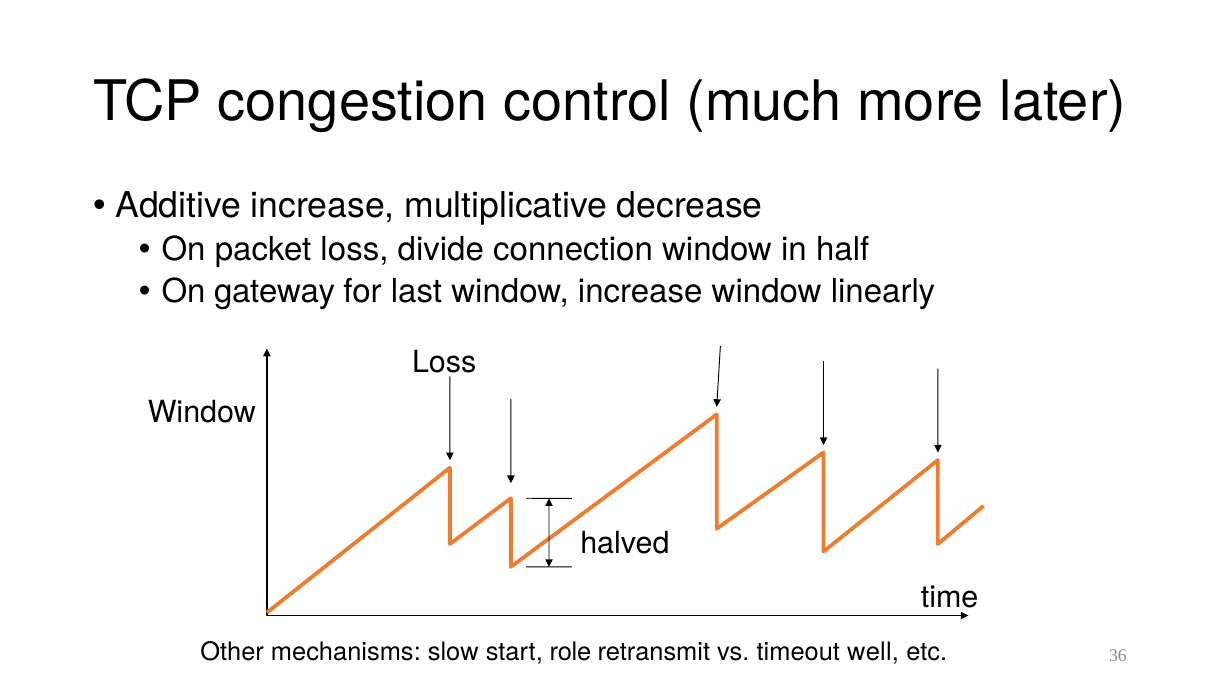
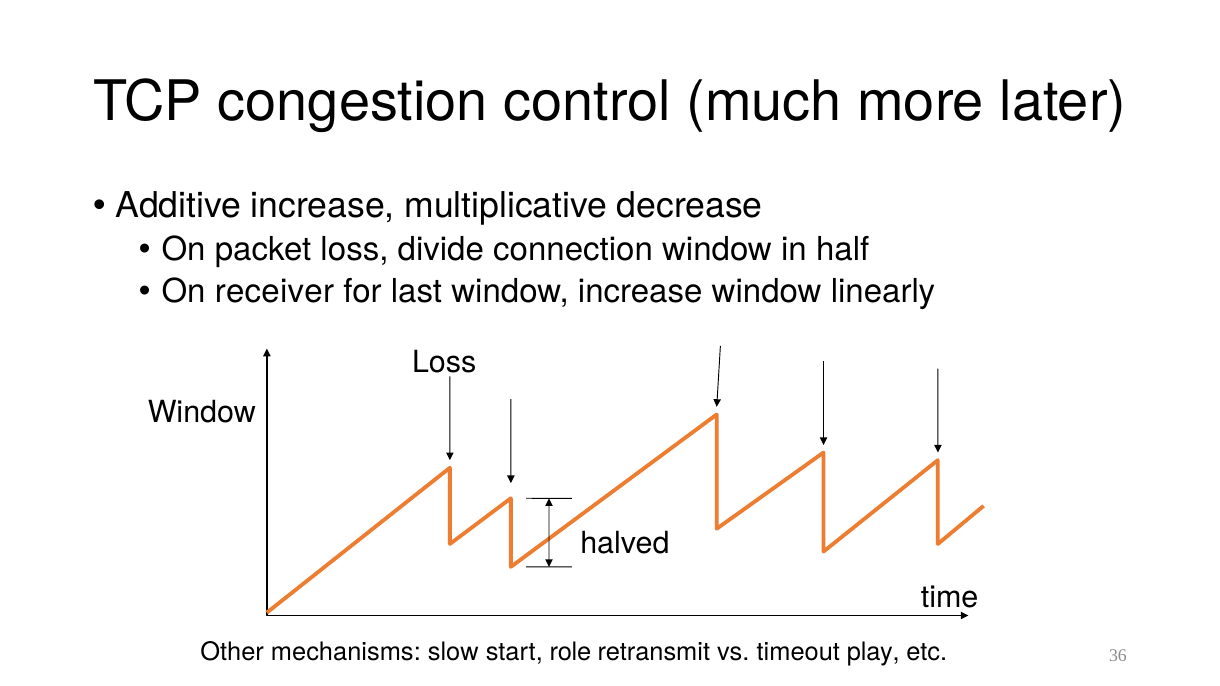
gateway: gateway -> receiver
well: well -> play
